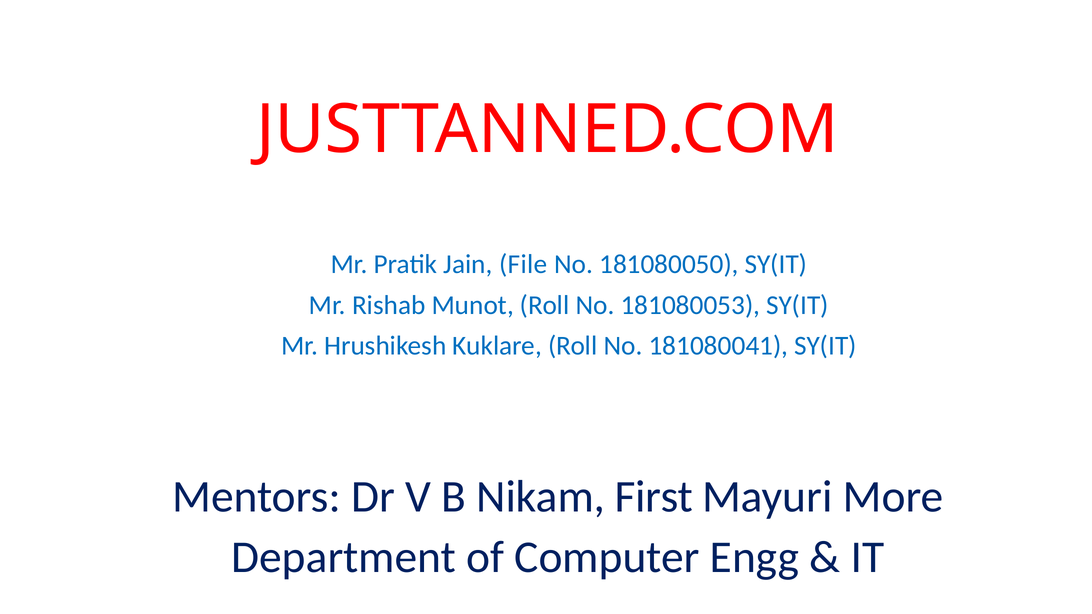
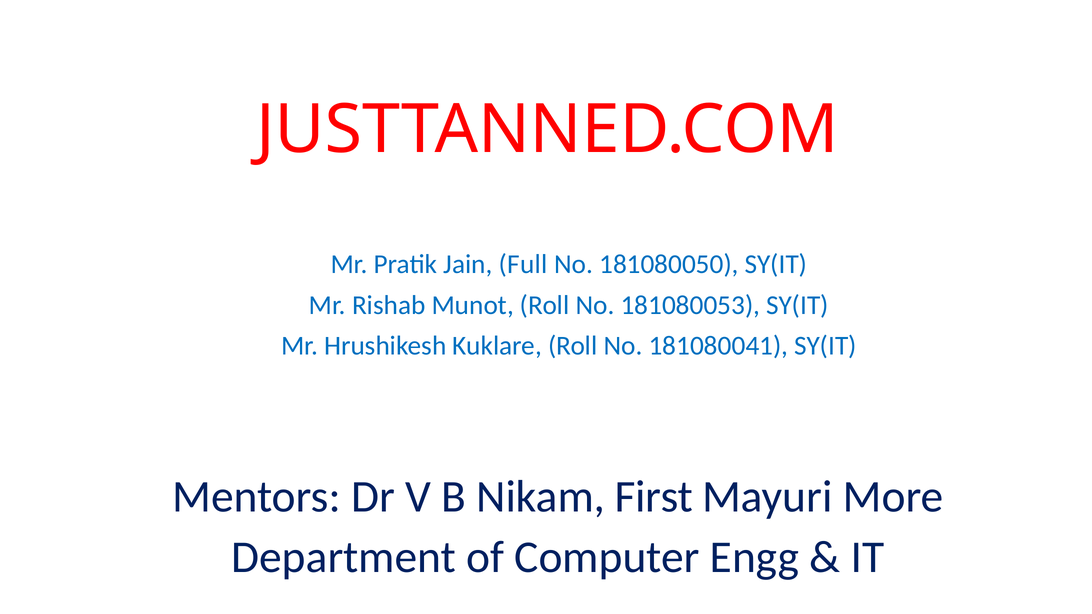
File: File -> Full
